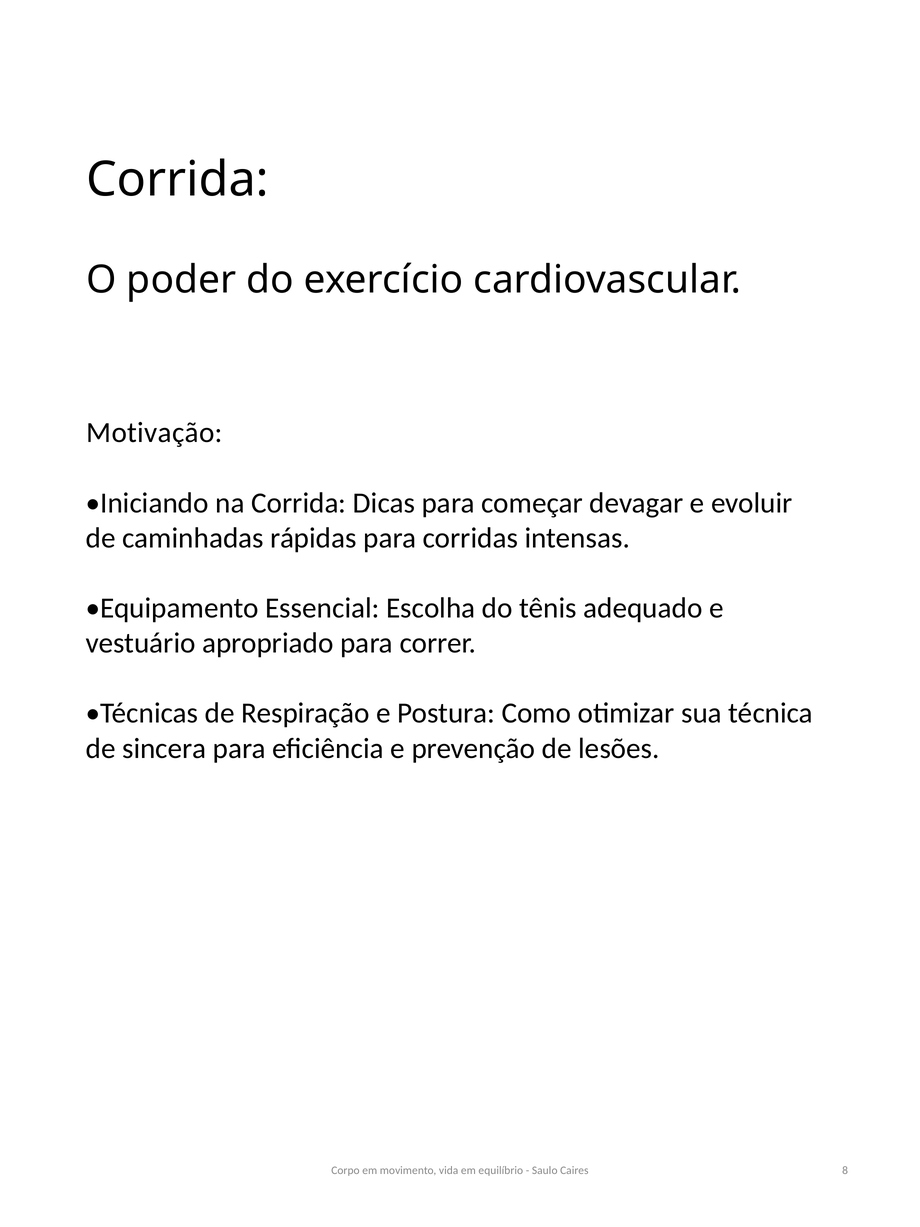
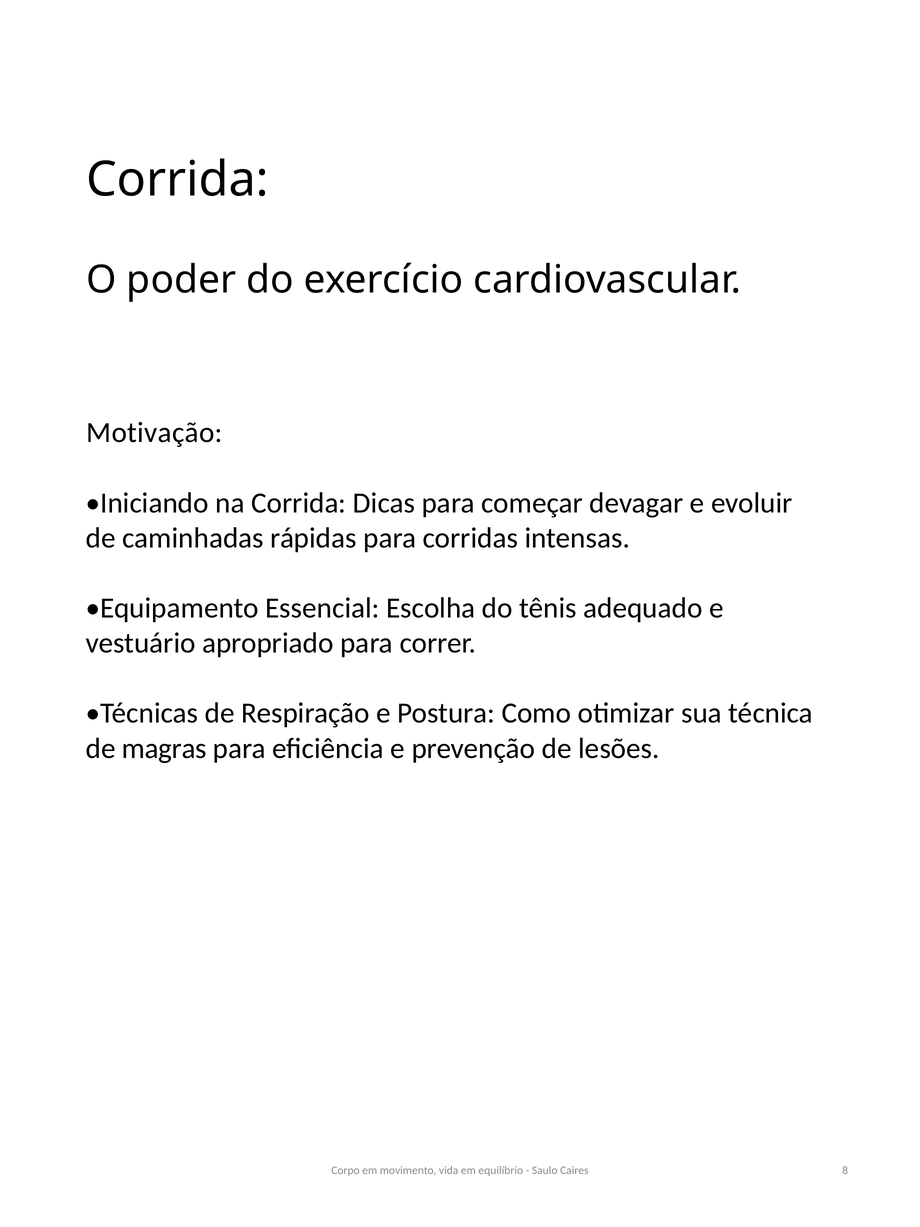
sincera: sincera -> magras
